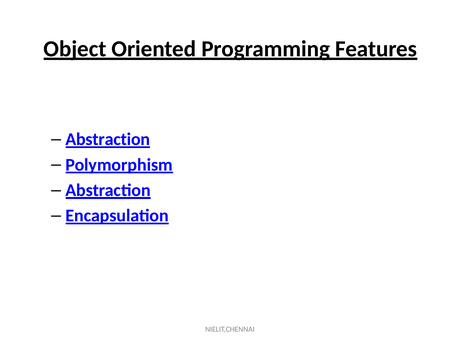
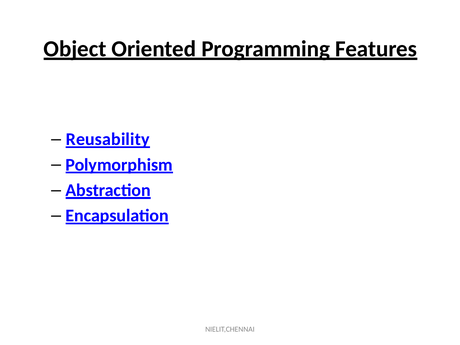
Abstraction at (108, 139): Abstraction -> Reusability
